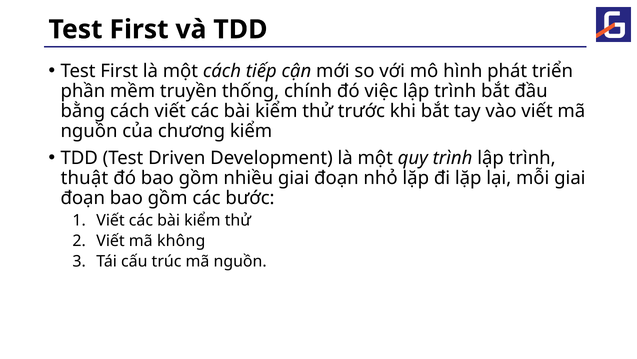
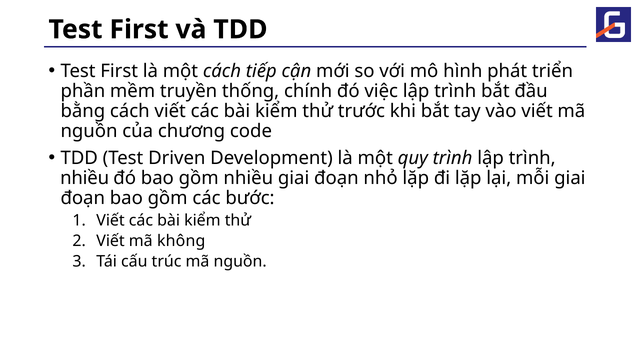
chương kiểm: kiểm -> code
thuật at (84, 178): thuật -> nhiều
